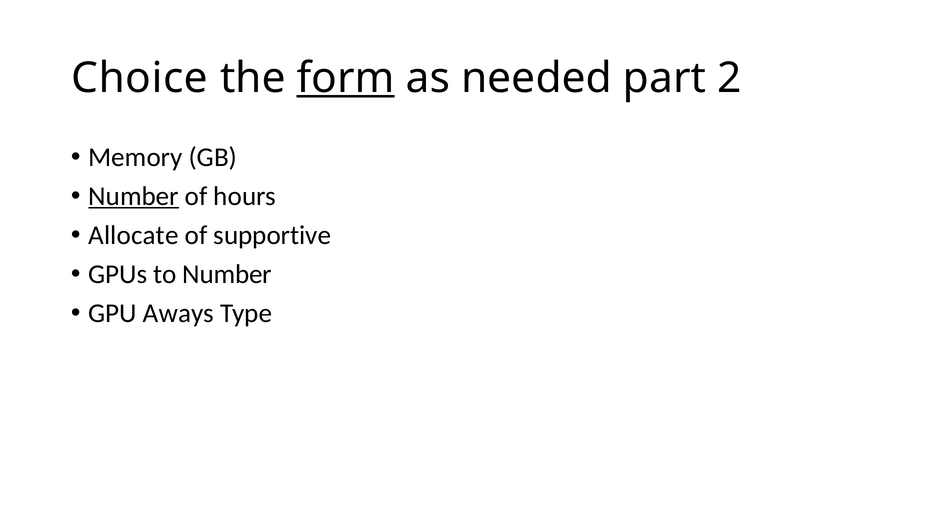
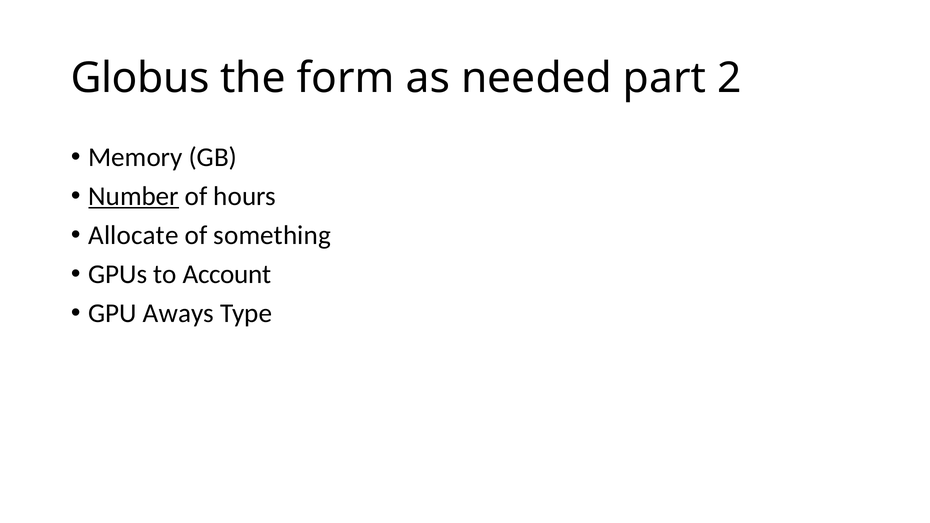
Choice: Choice -> Globus
form underline: present -> none
supportive: supportive -> something
to Number: Number -> Account
